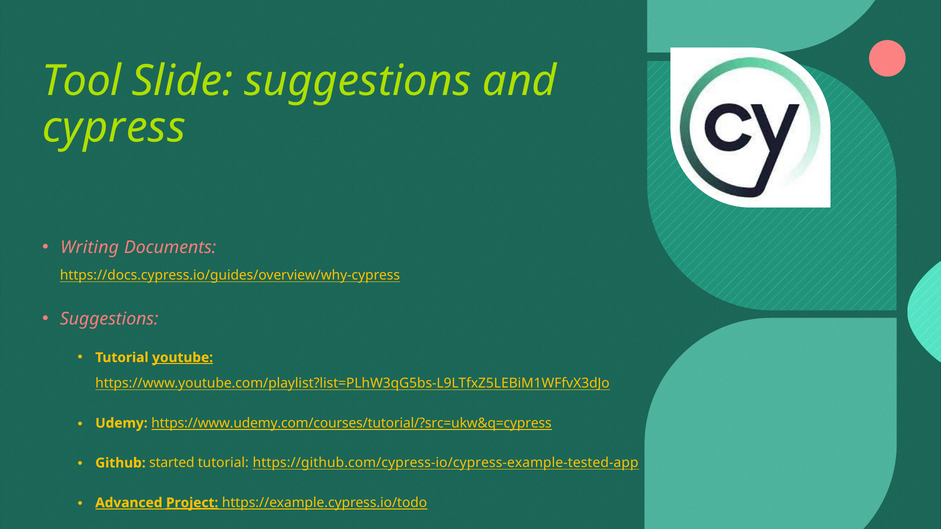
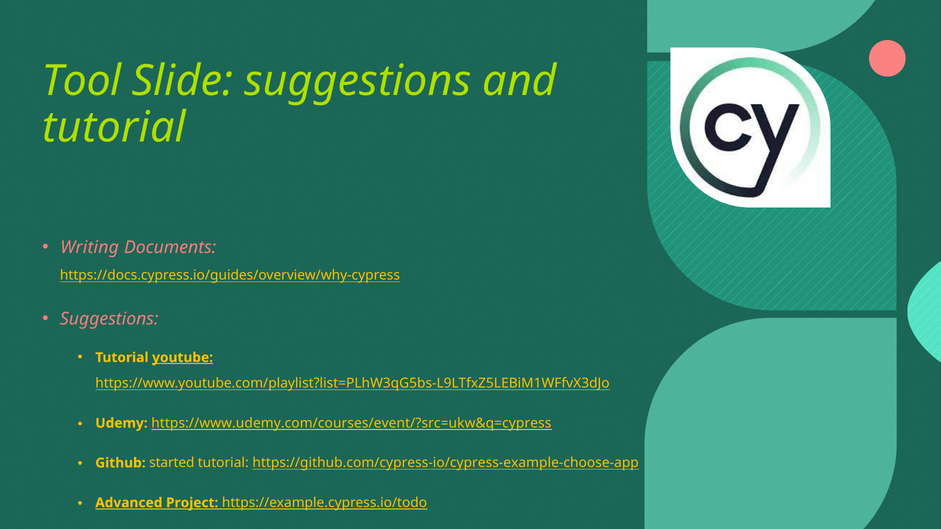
cypress at (114, 128): cypress -> tutorial
https://www.udemy.com/courses/tutorial/?src=ukw&q=cypress: https://www.udemy.com/courses/tutorial/?src=ukw&q=cypress -> https://www.udemy.com/courses/event/?src=ukw&q=cypress
https://github.com/cypress-io/cypress-example-tested-app: https://github.com/cypress-io/cypress-example-tested-app -> https://github.com/cypress-io/cypress-example-choose-app
Project underline: present -> none
